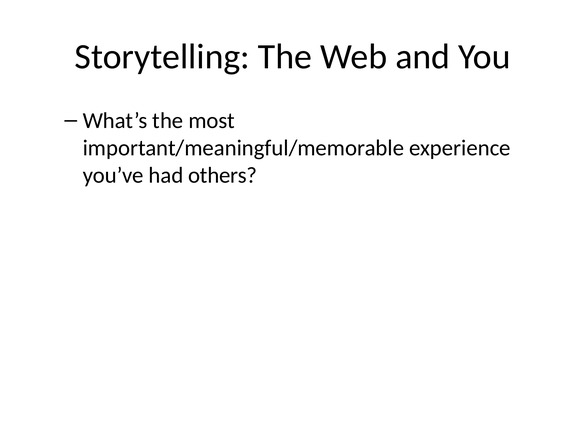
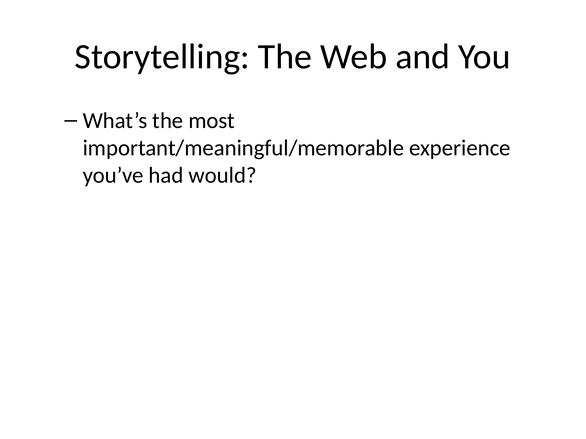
others: others -> would
